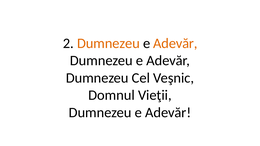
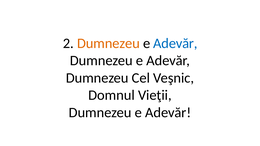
Adevăr at (175, 43) colour: orange -> blue
